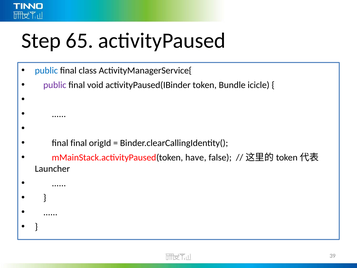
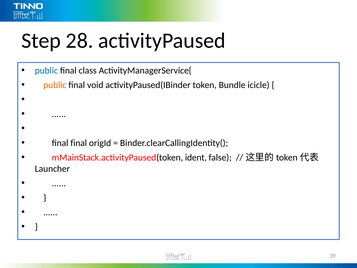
65: 65 -> 28
public at (55, 85) colour: purple -> orange
have: have -> ident
